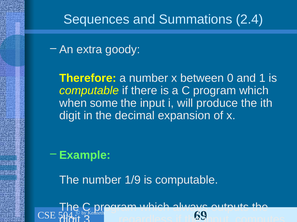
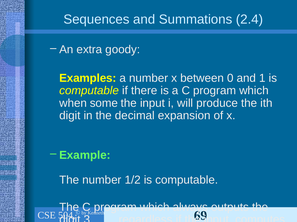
Therefore: Therefore -> Examples
1/9: 1/9 -> 1/2
